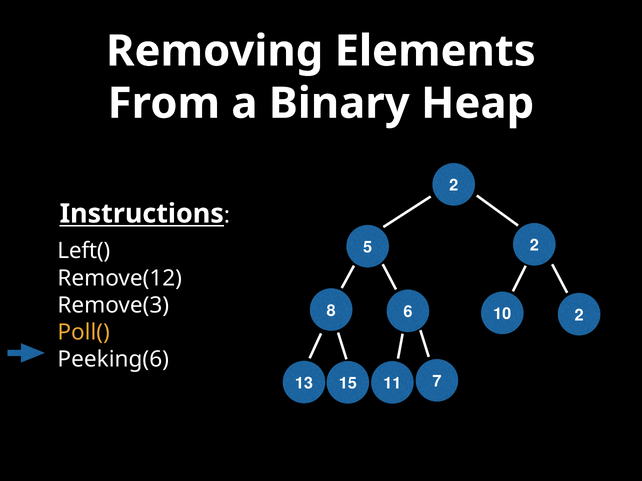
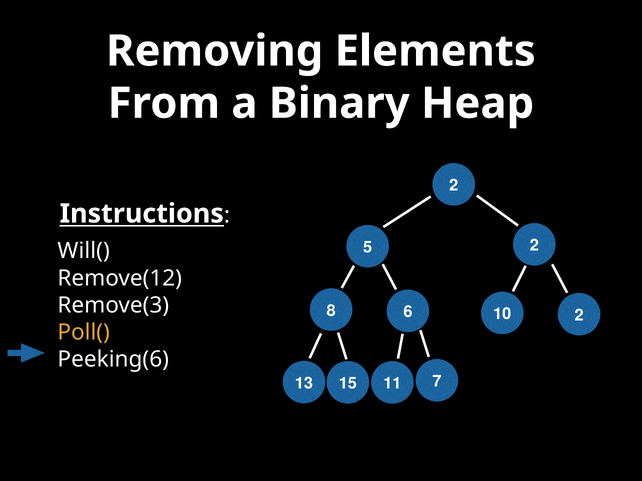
Left(: Left( -> Will(
